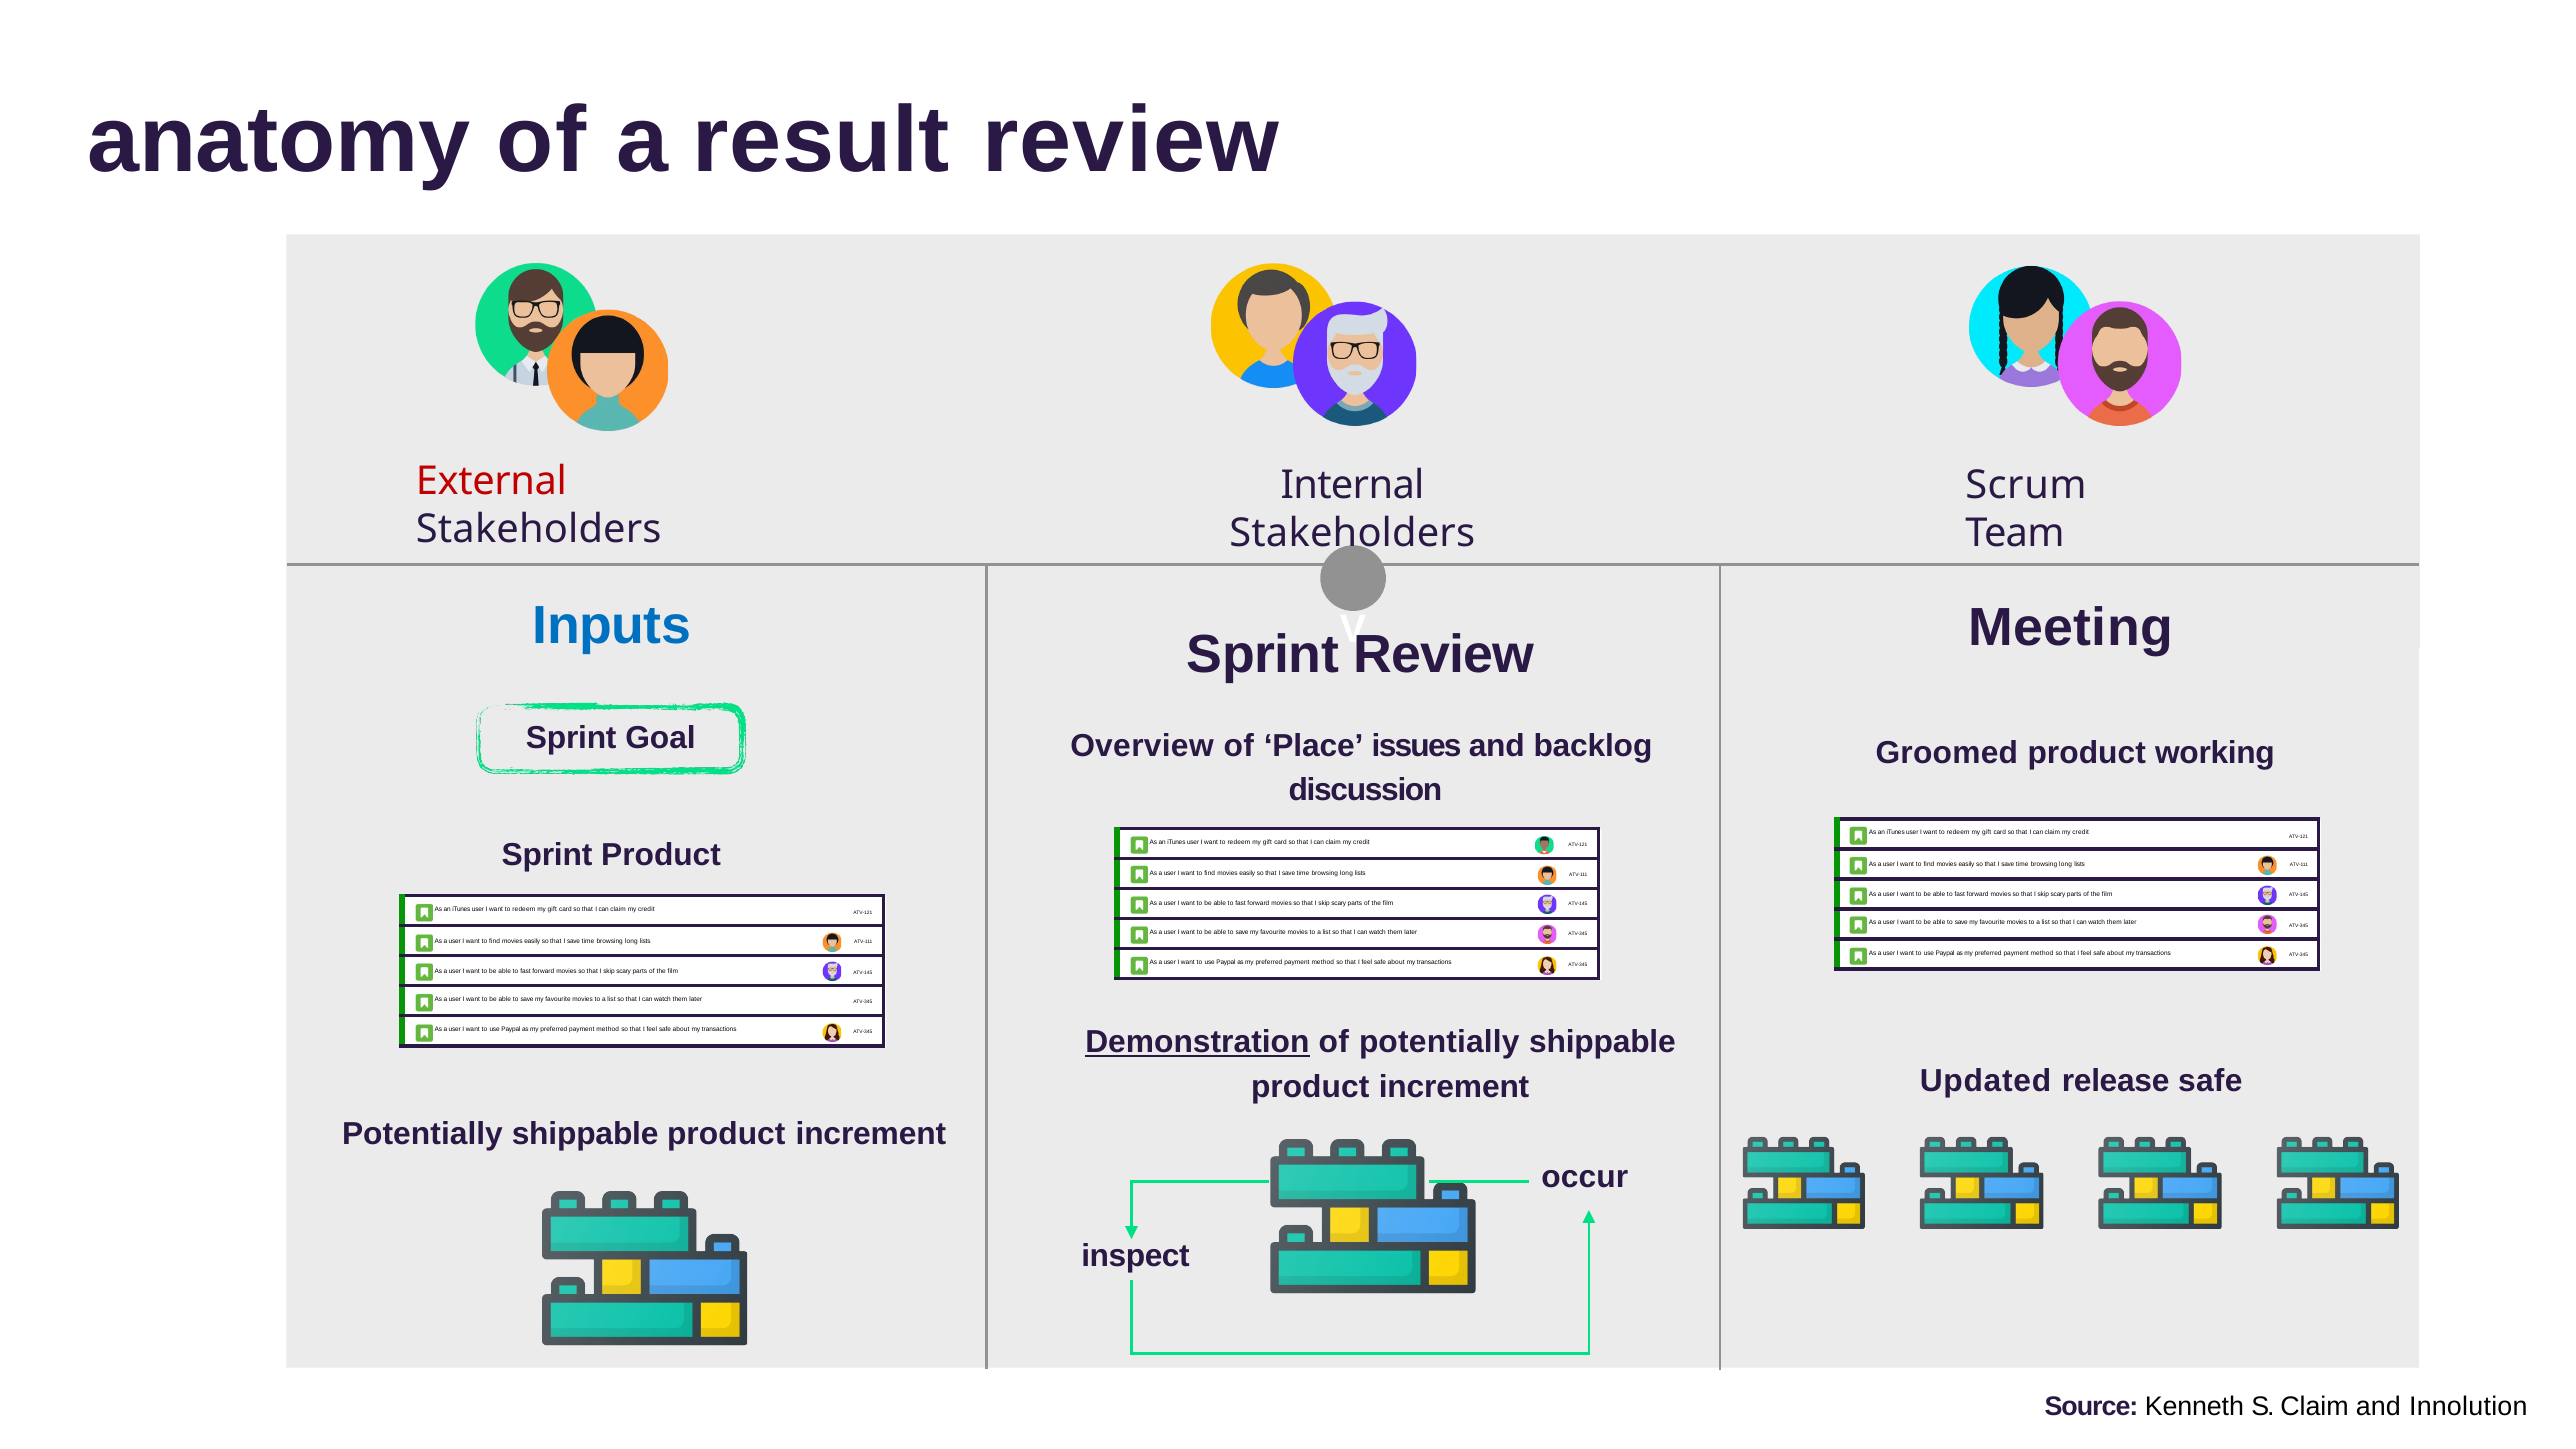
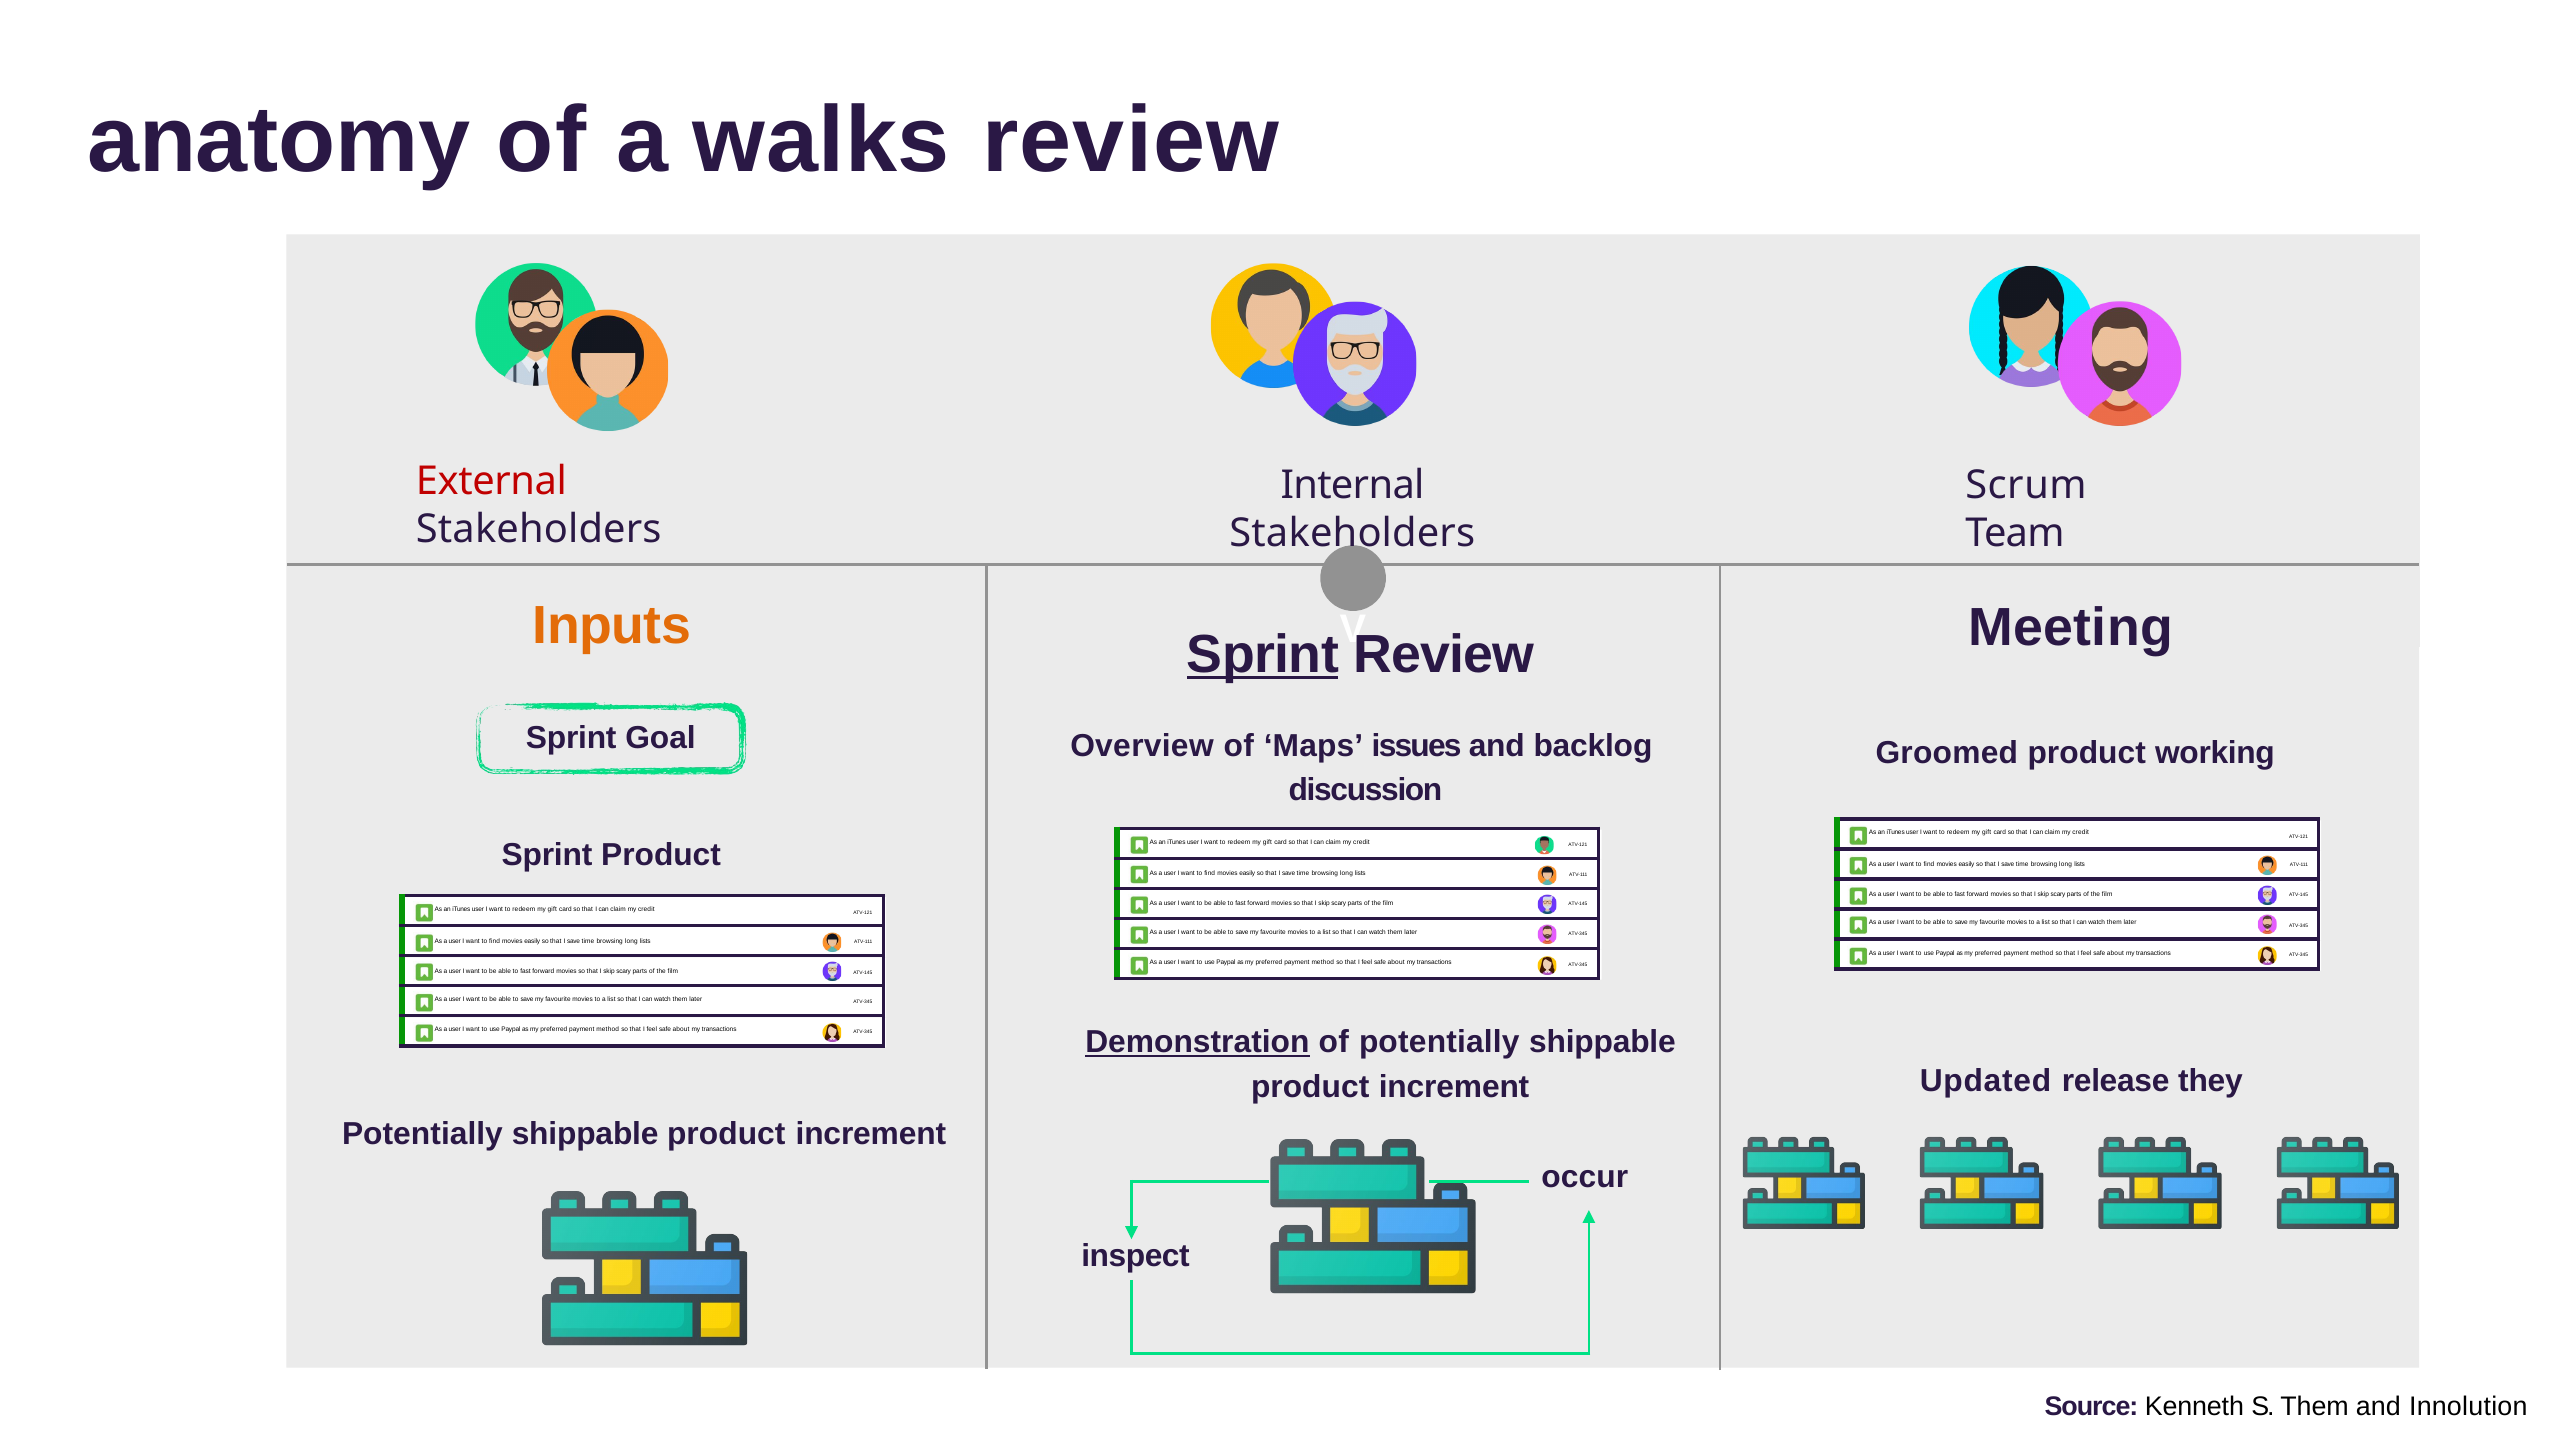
result: result -> walks
Inputs colour: blue -> orange
Sprint at (1263, 654) underline: none -> present
Place: Place -> Maps
release safe: safe -> they
S Claim: Claim -> Them
